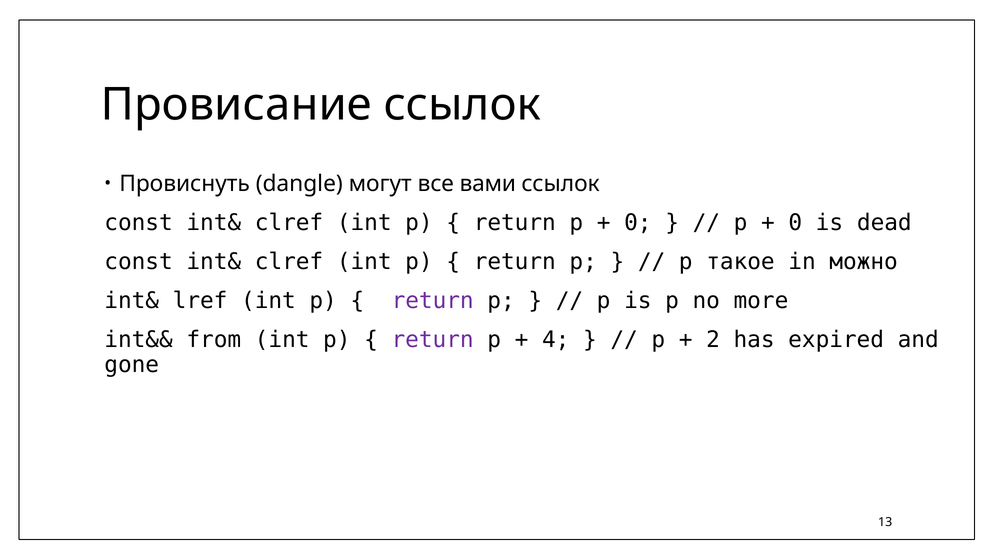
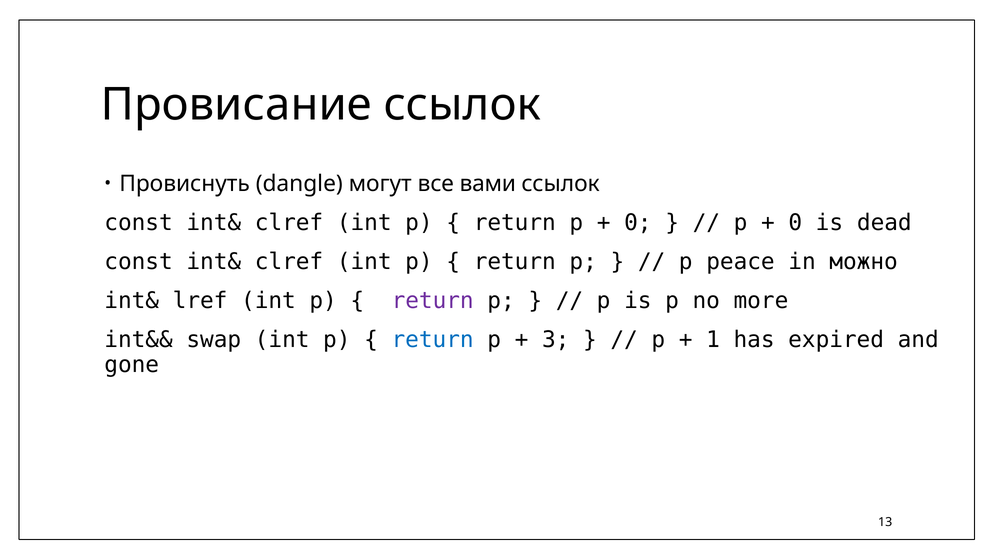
такое: такое -> peace
from: from -> swap
return at (433, 340) colour: purple -> blue
4: 4 -> 3
2: 2 -> 1
